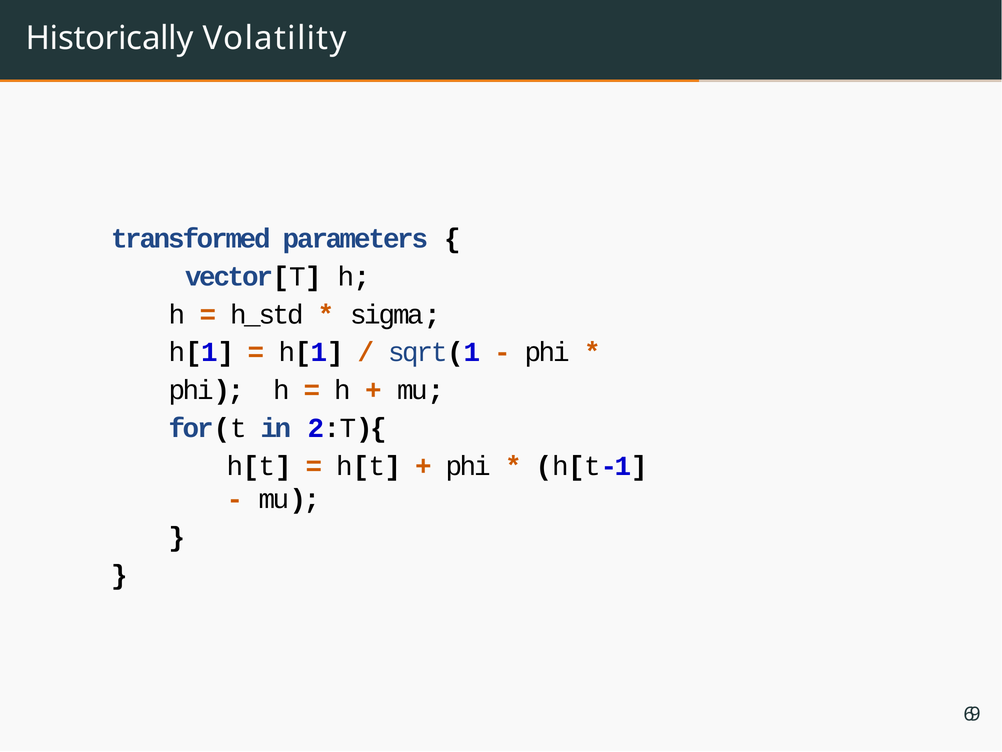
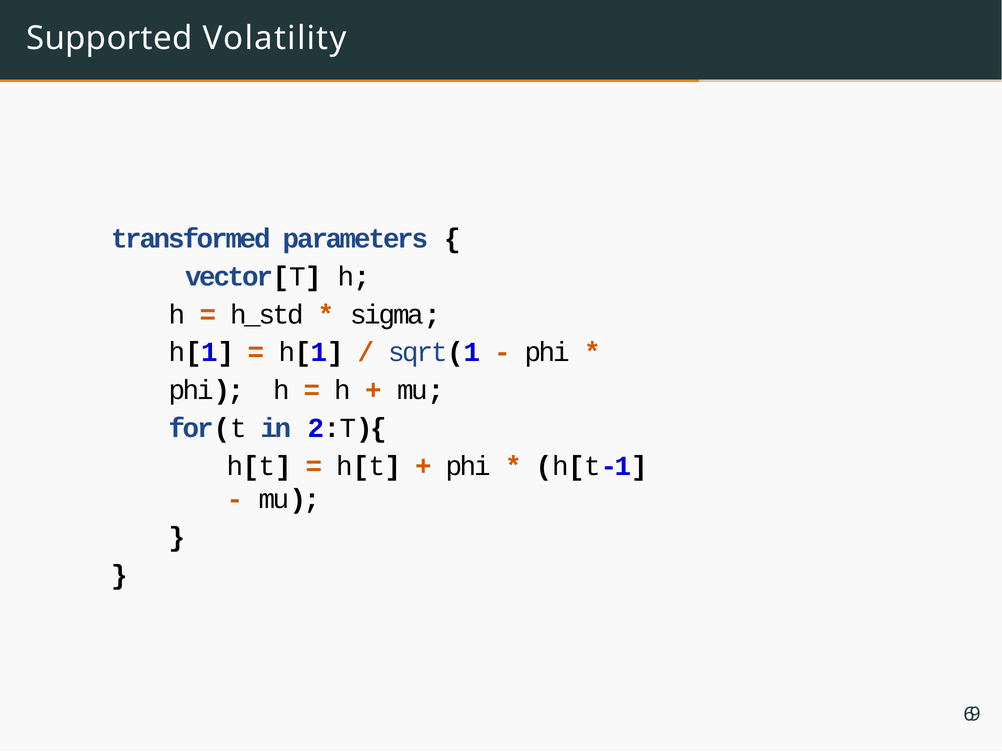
Historically: Historically -> Supported
